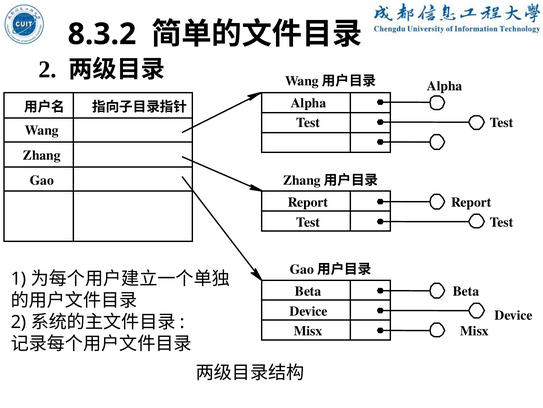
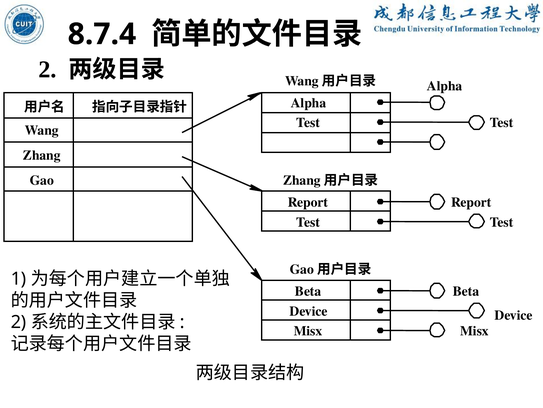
8.3.2: 8.3.2 -> 8.7.4
